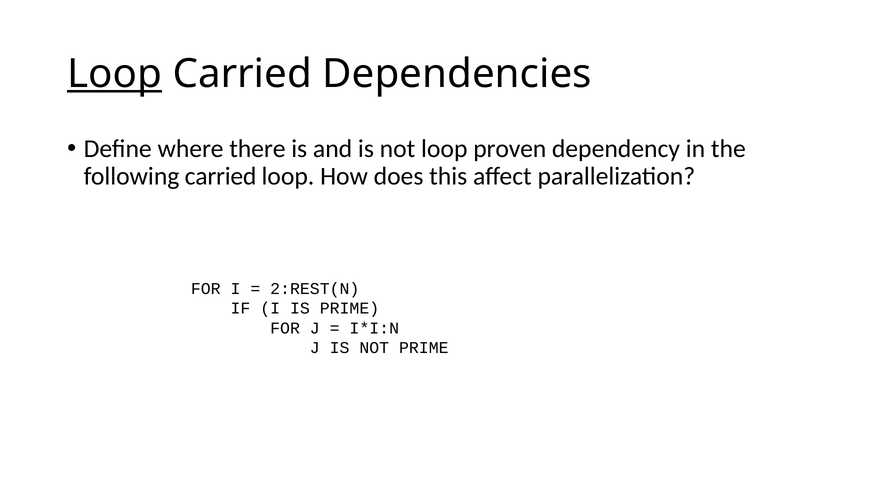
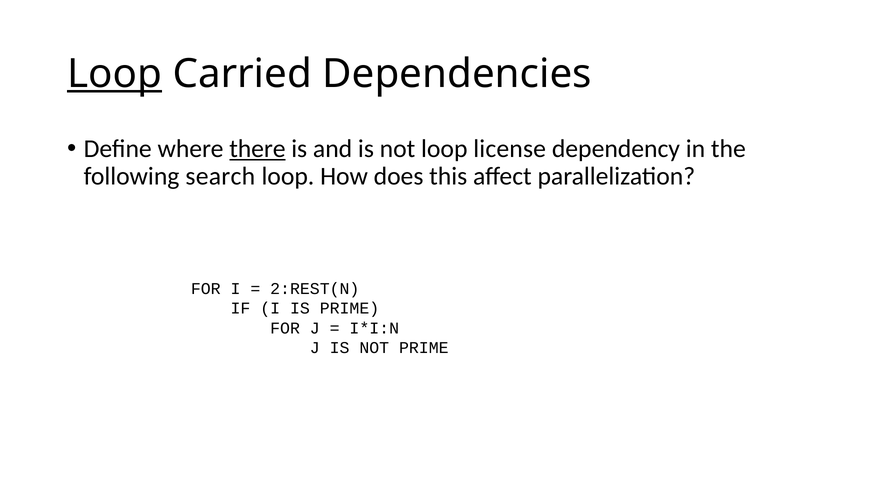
there underline: none -> present
proven: proven -> license
following carried: carried -> search
